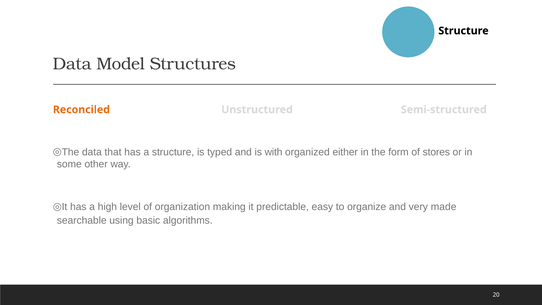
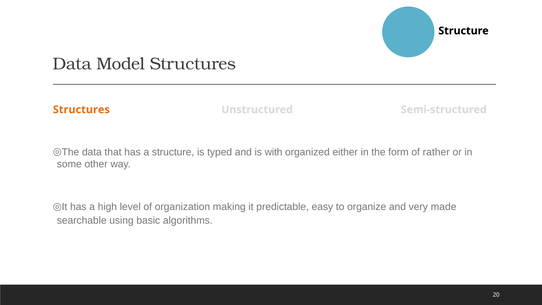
Reconciled at (81, 110): Reconciled -> Structures
stores: stores -> rather
